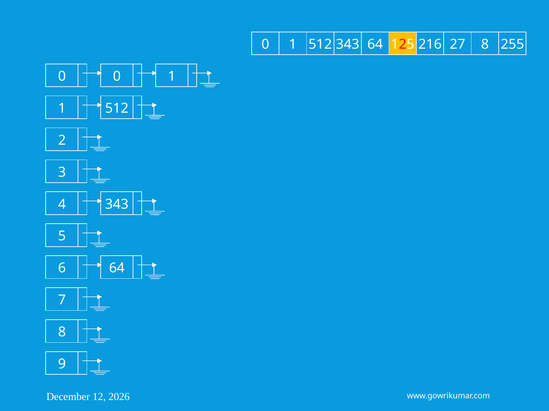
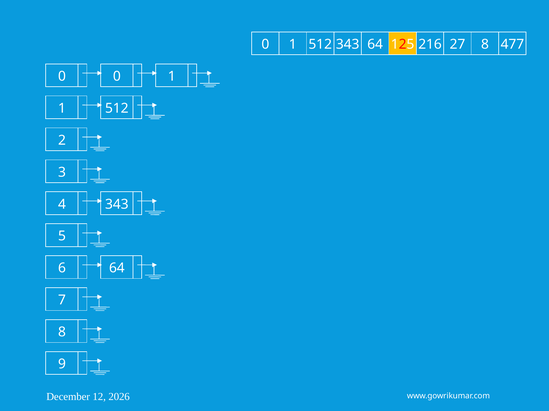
255: 255 -> 477
